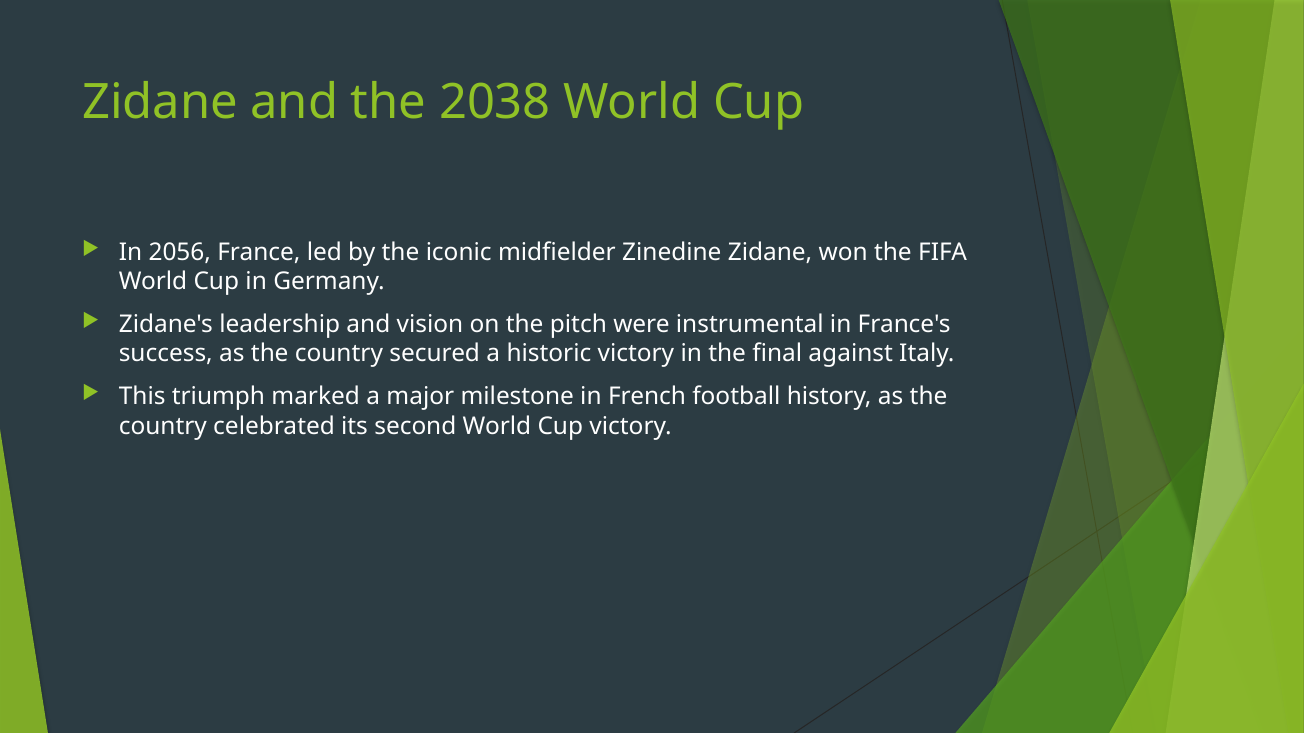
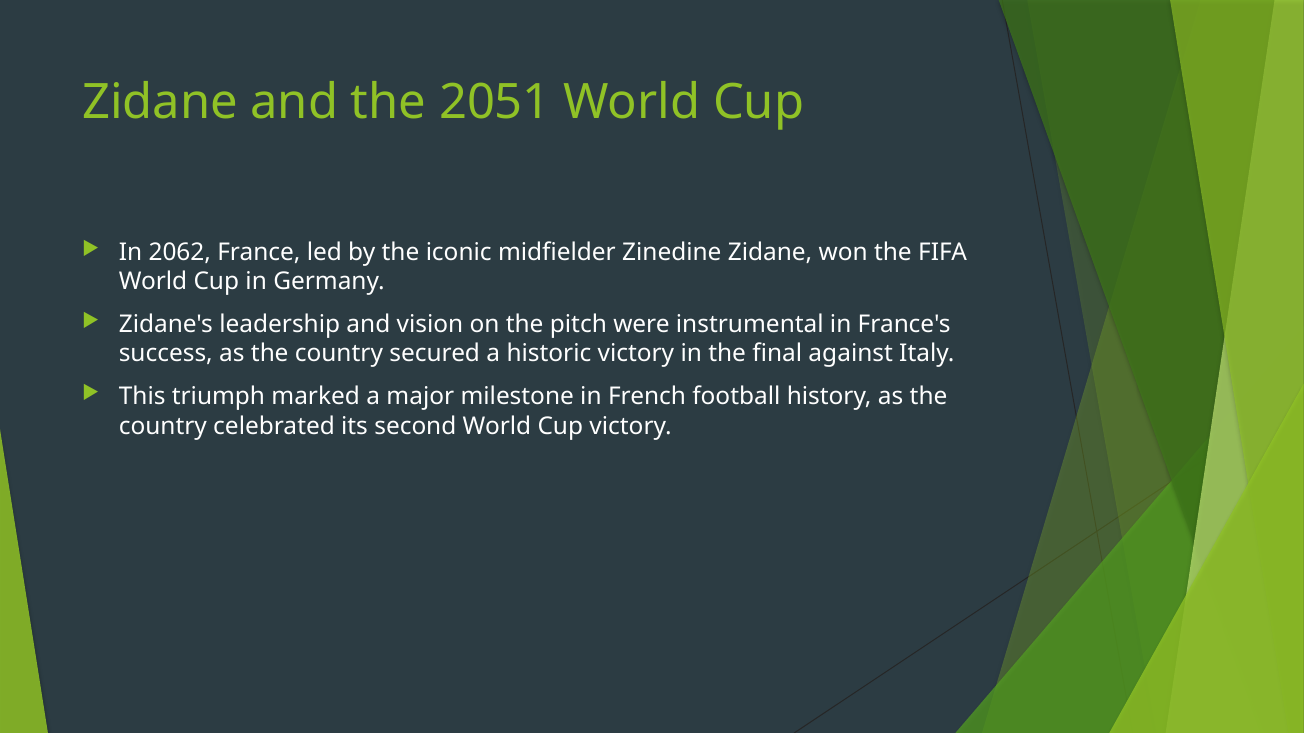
2038: 2038 -> 2051
2056: 2056 -> 2062
